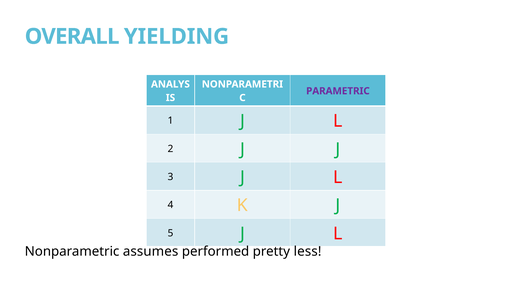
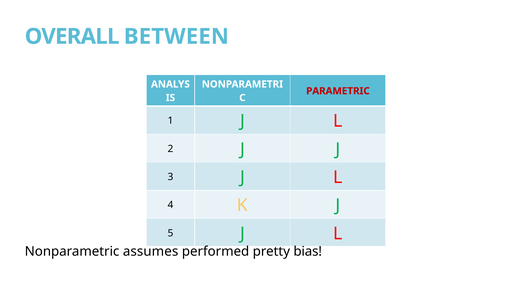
YIELDING: YIELDING -> BETWEEN
PARAMETRIC colour: purple -> red
less: less -> bias
